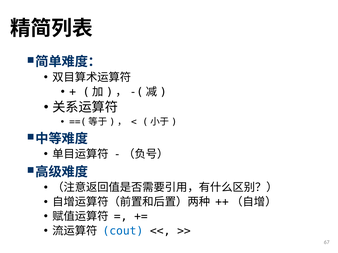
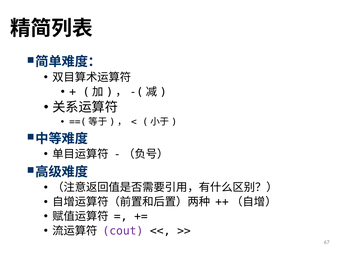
cout colour: blue -> purple
